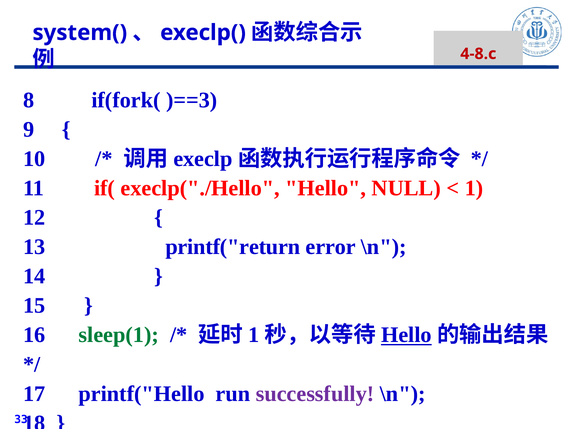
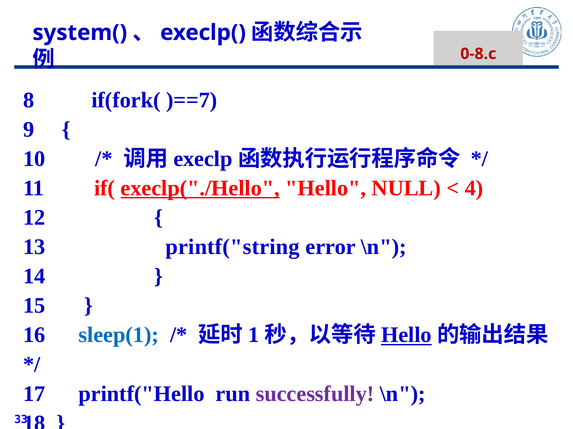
4-8.c: 4-8.c -> 0-8.c
)==3: )==3 -> )==7
execlp("./Hello underline: none -> present
1 at (474, 188): 1 -> 4
printf("return: printf("return -> printf("string
sleep(1 colour: green -> blue
